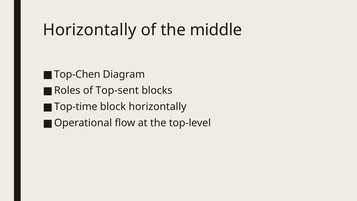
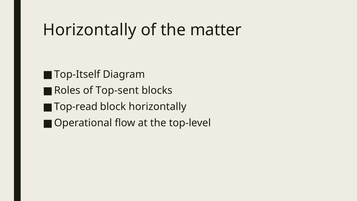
middle: middle -> matter
Top-Chen: Top-Chen -> Top-Itself
Top-time: Top-time -> Top-read
